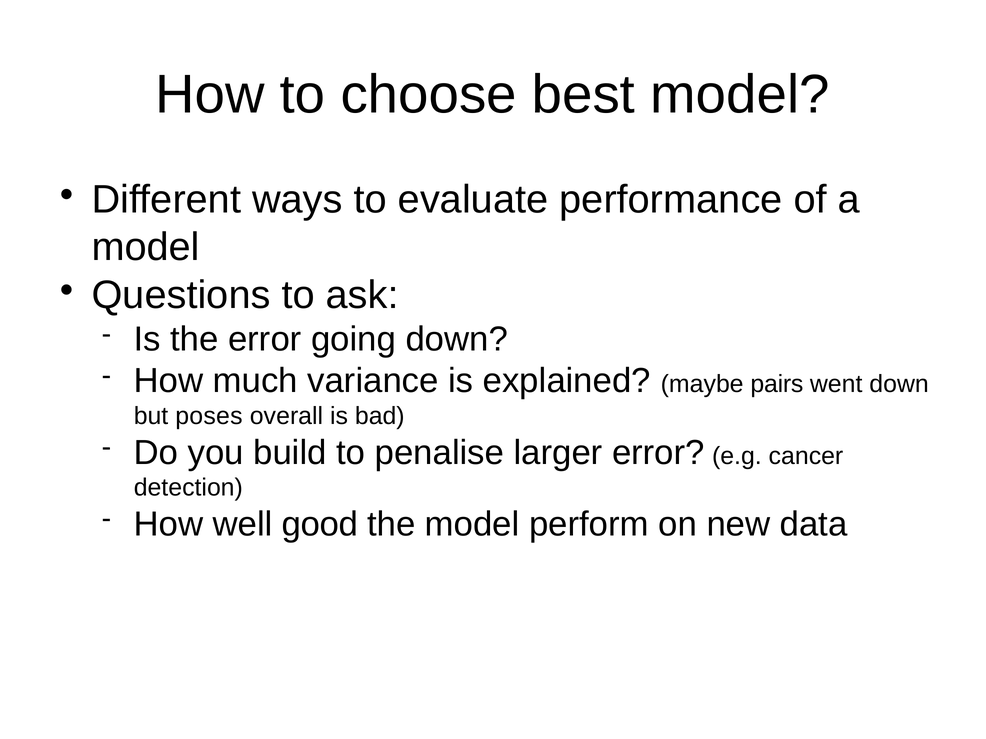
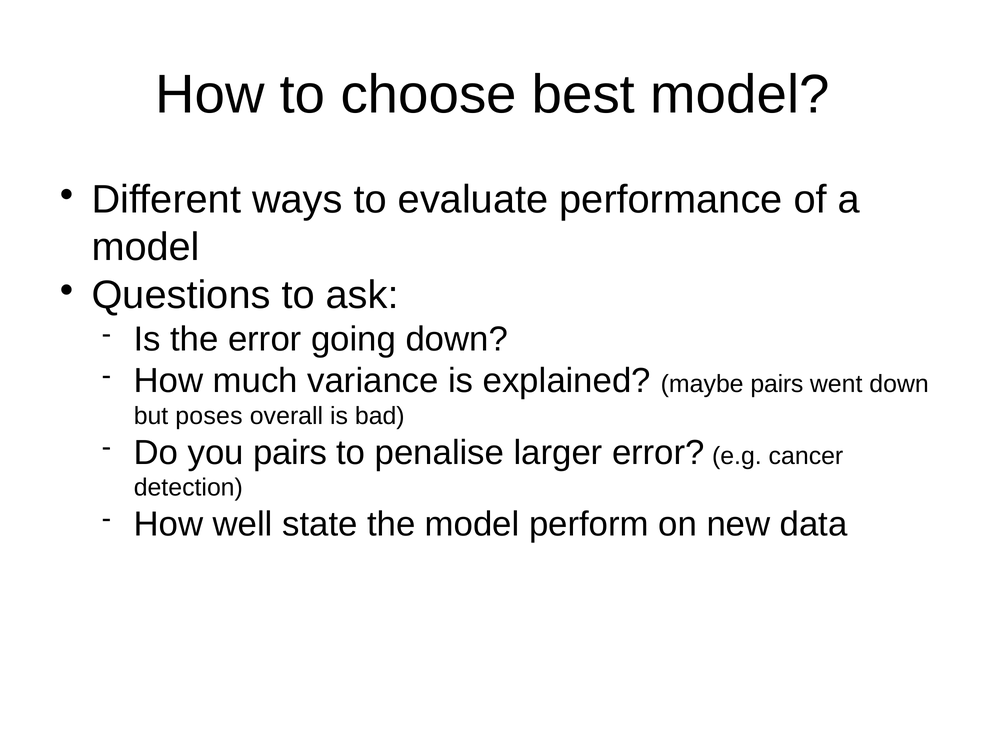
you build: build -> pairs
good: good -> state
